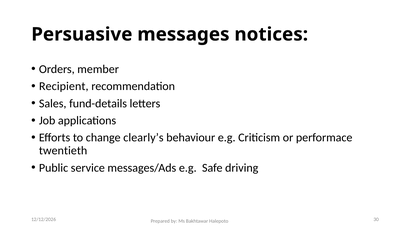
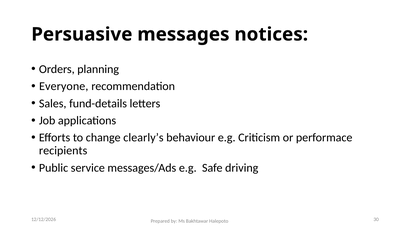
member: member -> planning
Recipient: Recipient -> Everyone
twentieth: twentieth -> recipients
